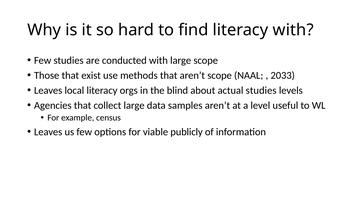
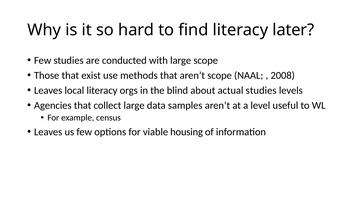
literacy with: with -> later
2033: 2033 -> 2008
publicly: publicly -> housing
